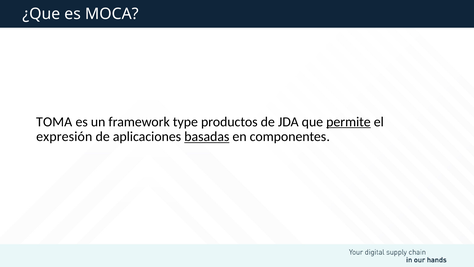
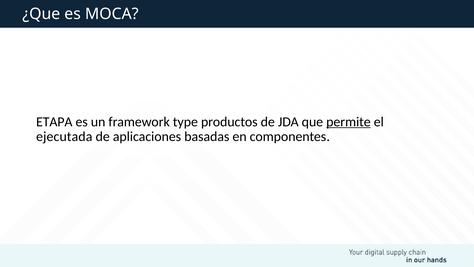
TOMA: TOMA -> ETAPA
expresión: expresión -> ejecutada
basadas underline: present -> none
